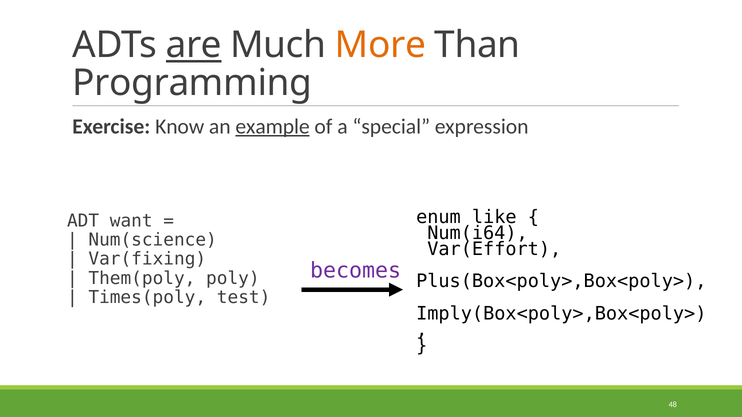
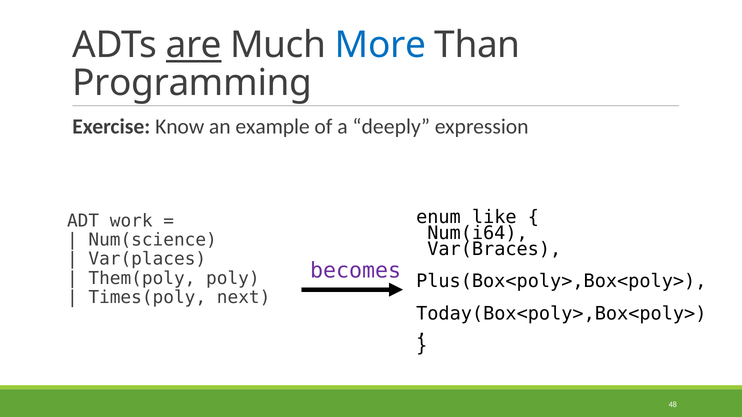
More colour: orange -> blue
example underline: present -> none
special: special -> deeply
want: want -> work
Var(Effort: Var(Effort -> Var(Braces
Var(fixing: Var(fixing -> Var(places
test: test -> next
Imply(Box<poly>,Box<poly>: Imply(Box<poly>,Box<poly> -> Today(Box<poly>,Box<poly>
